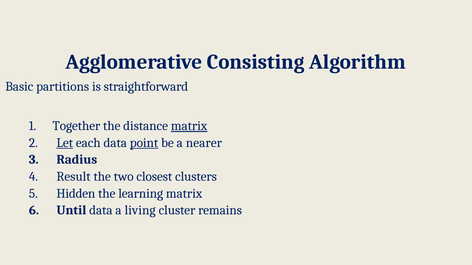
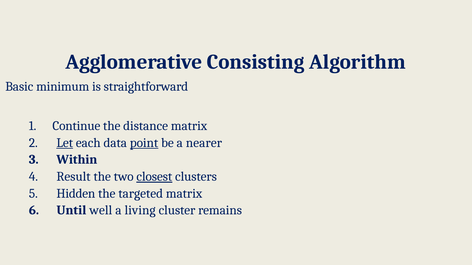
partitions: partitions -> minimum
Together: Together -> Continue
matrix at (189, 126) underline: present -> none
Radius: Radius -> Within
closest underline: none -> present
learning: learning -> targeted
Until data: data -> well
